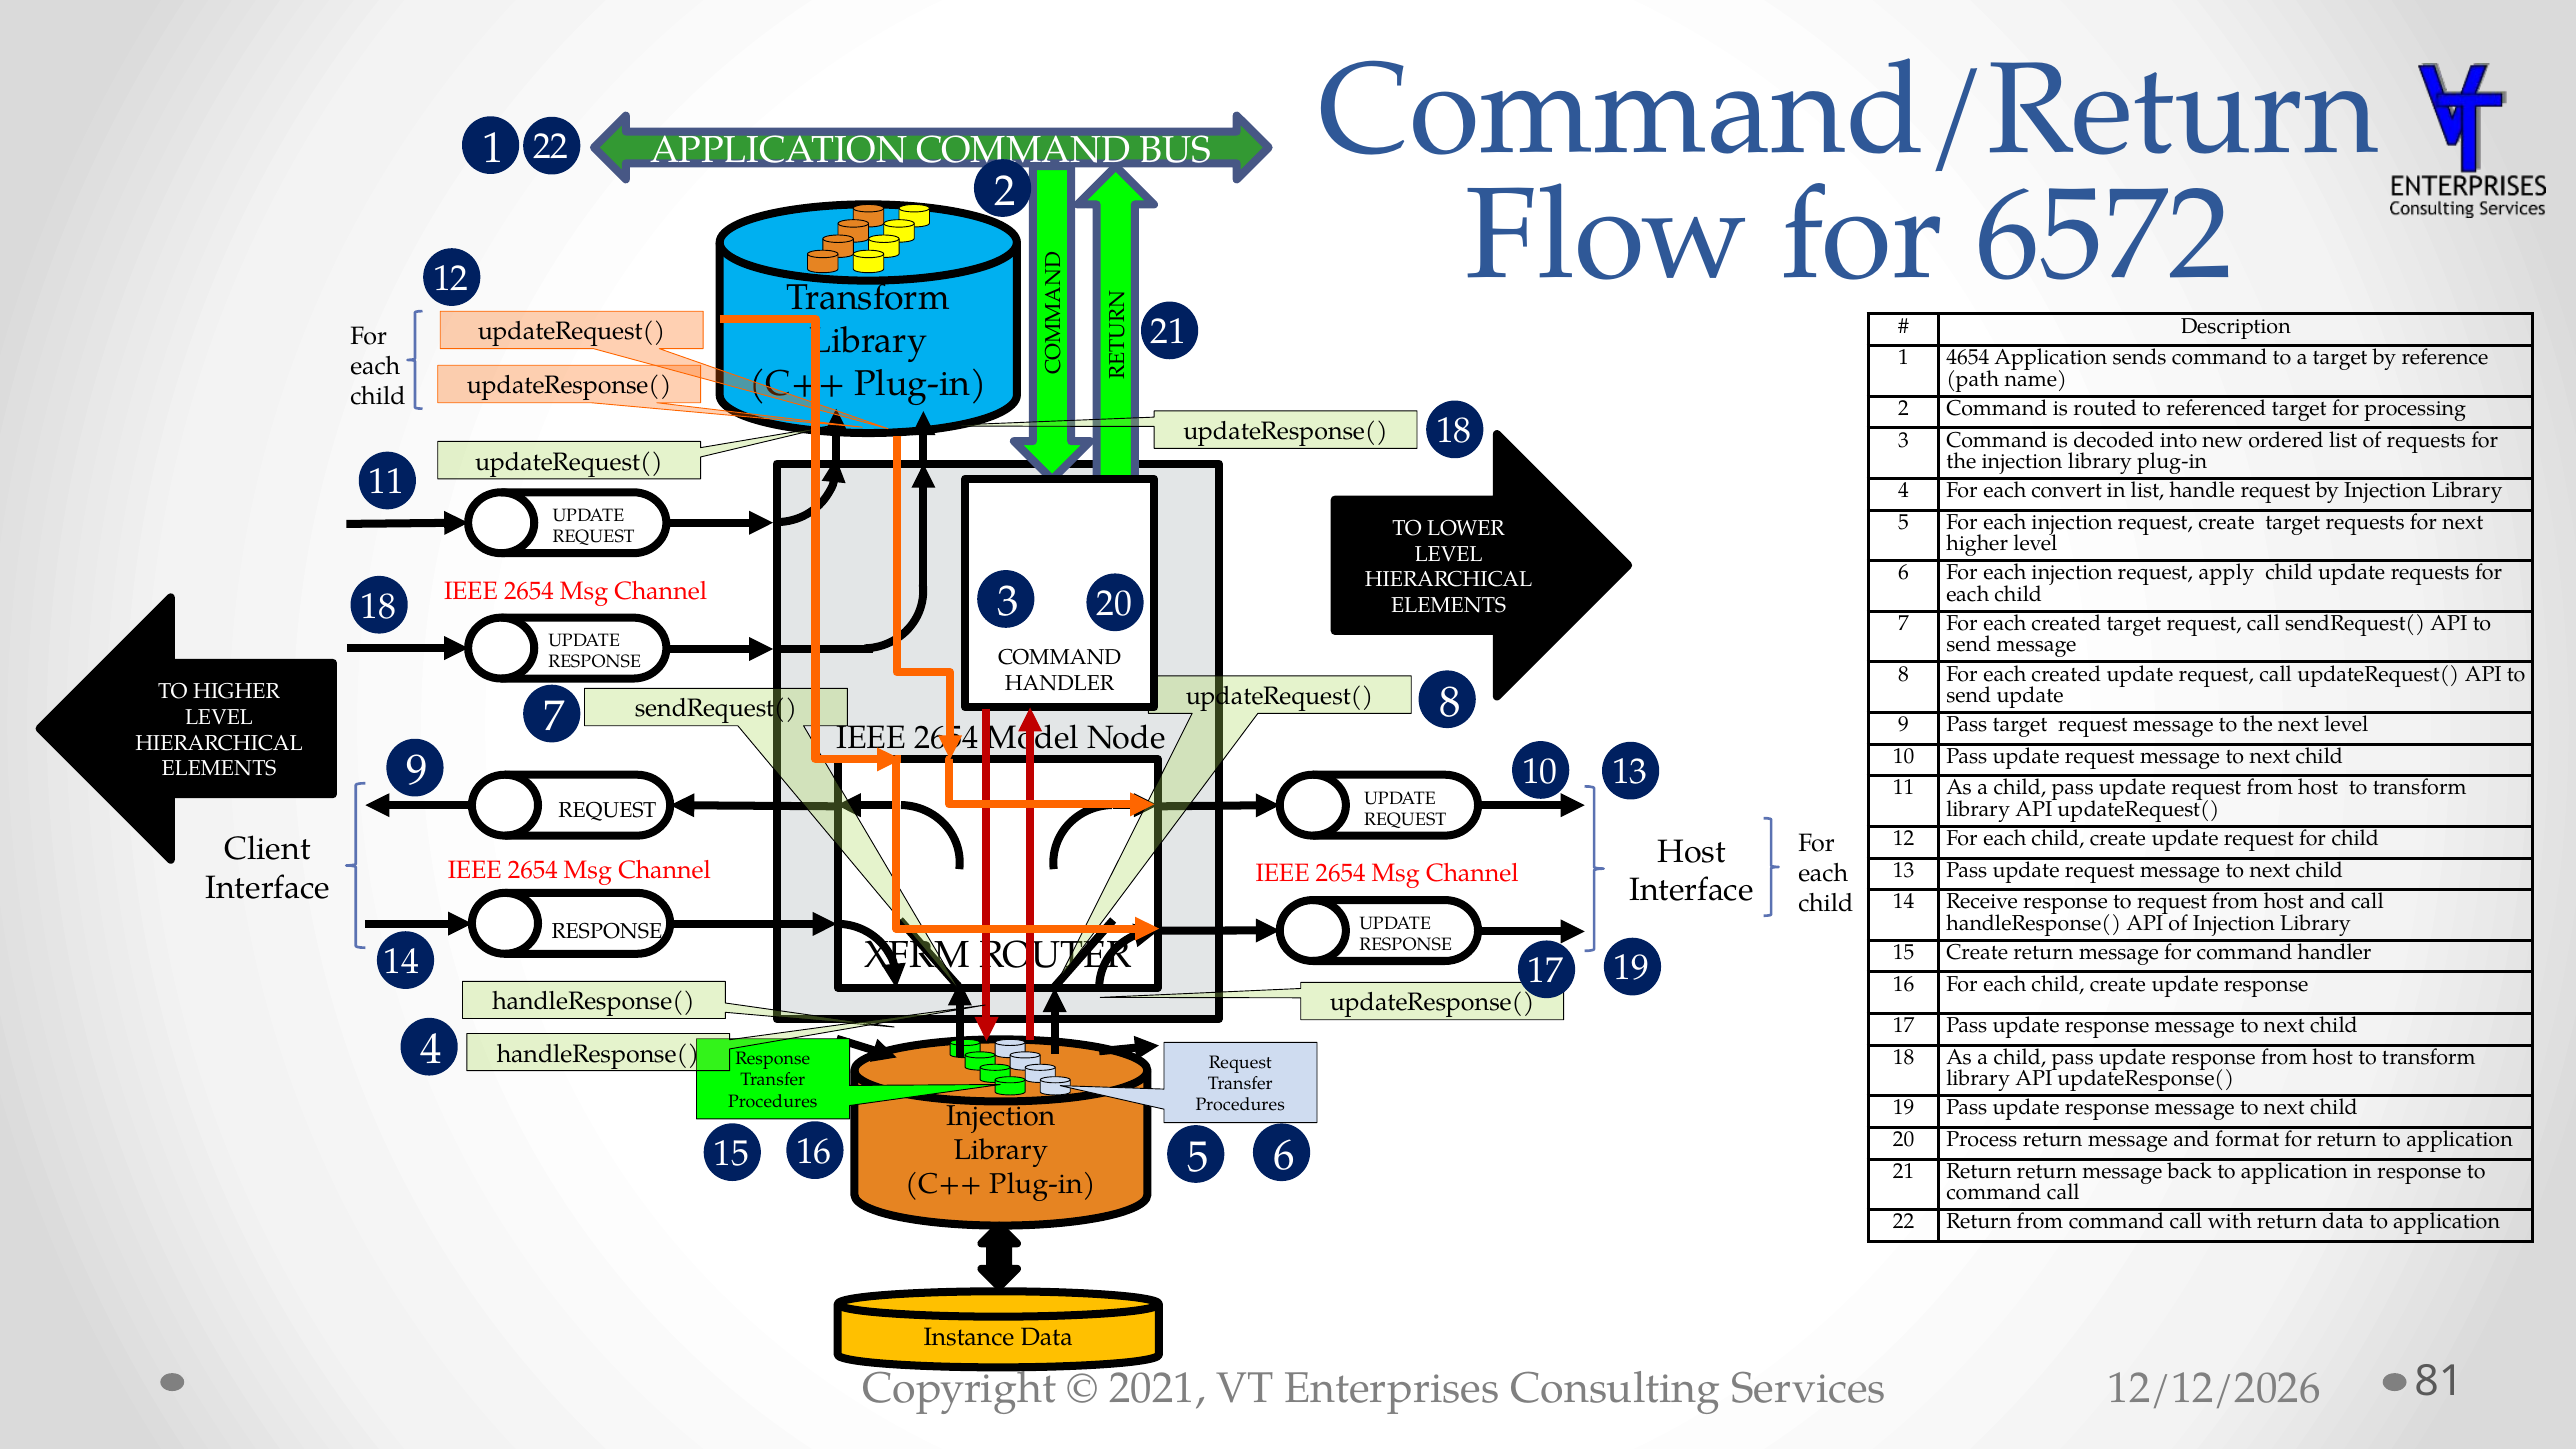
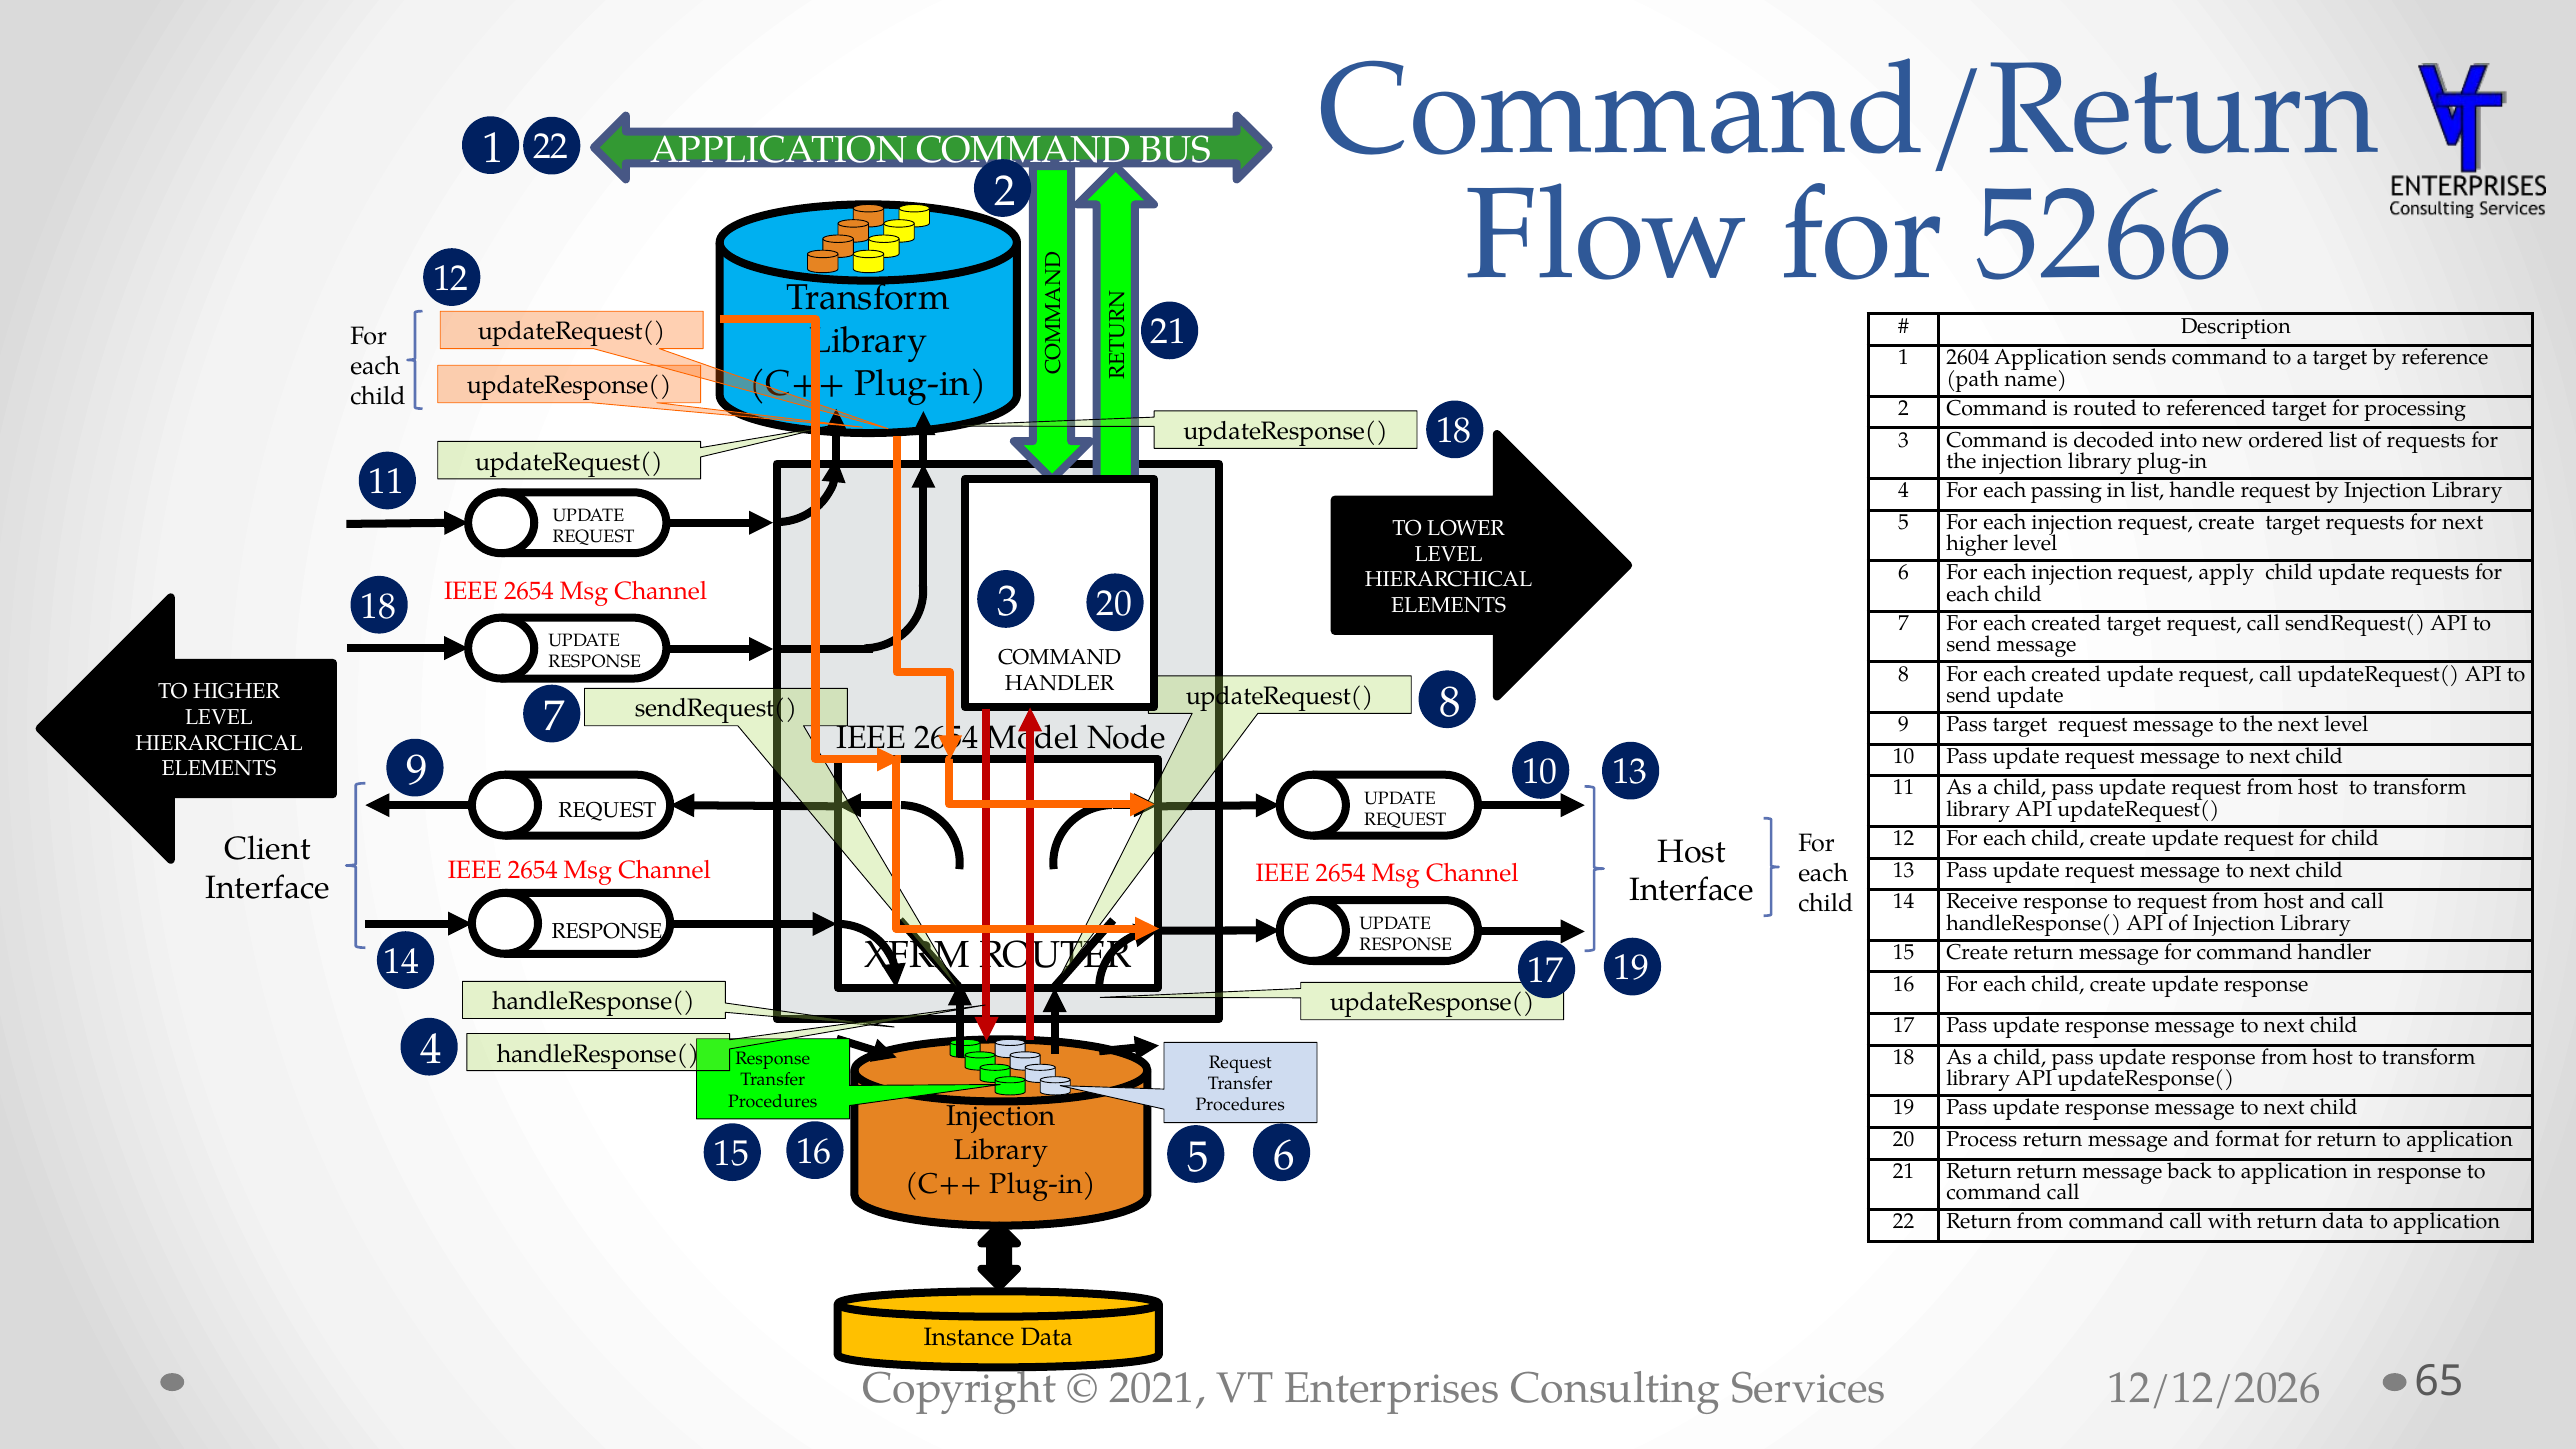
6572: 6572 -> 5266
4654: 4654 -> 2604
convert: convert -> passing
81: 81 -> 65
